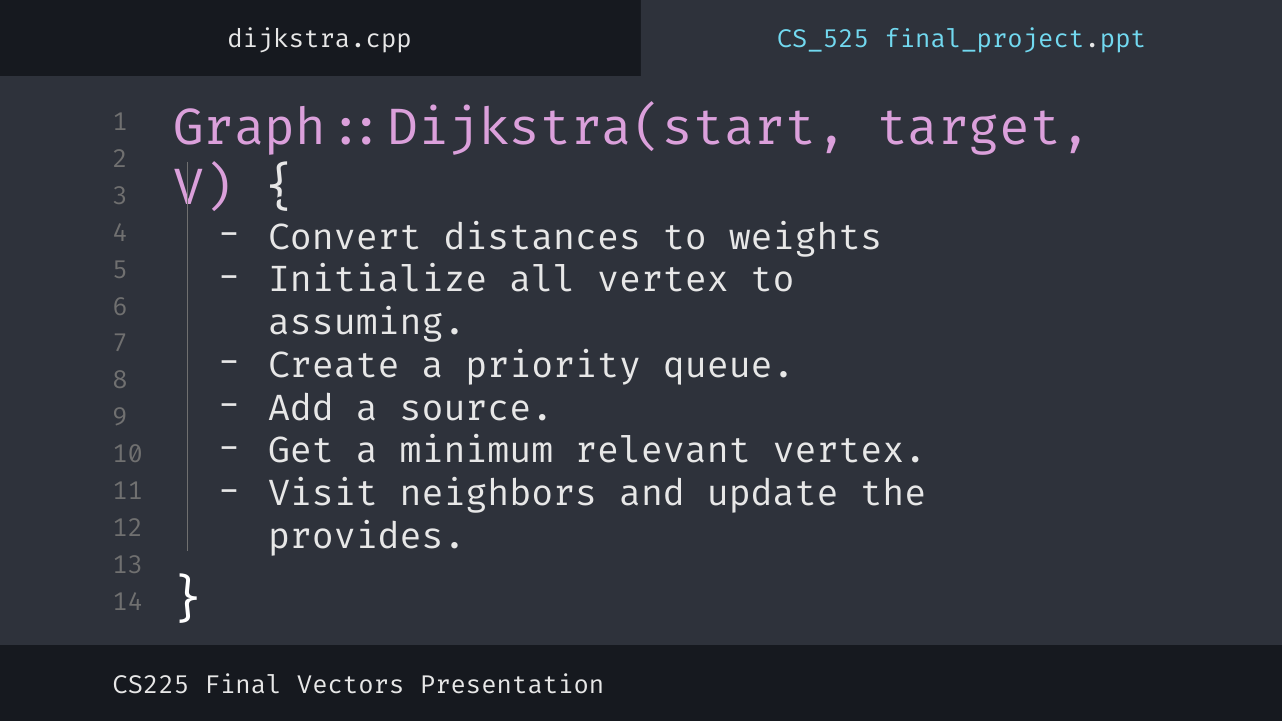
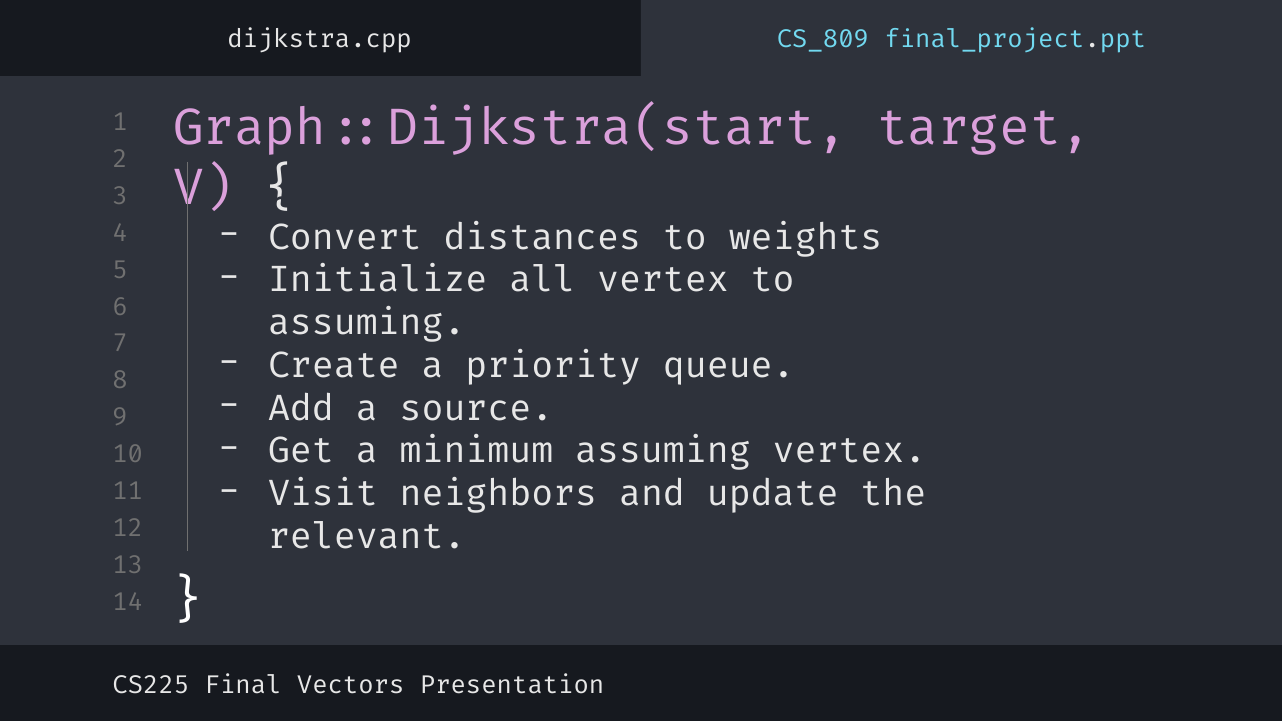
CS_525: CS_525 -> CS_809
minimum relevant: relevant -> assuming
provides: provides -> relevant
